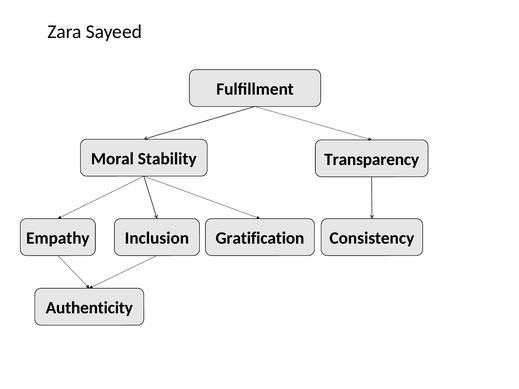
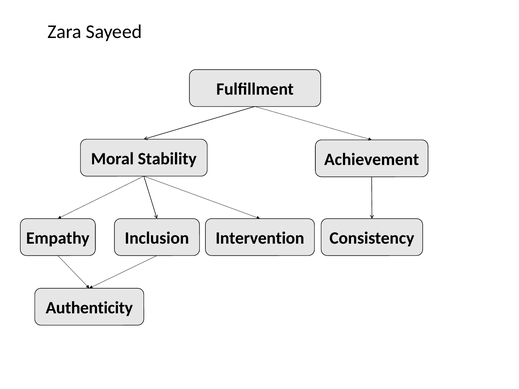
Transparency: Transparency -> Achievement
Gratification: Gratification -> Intervention
